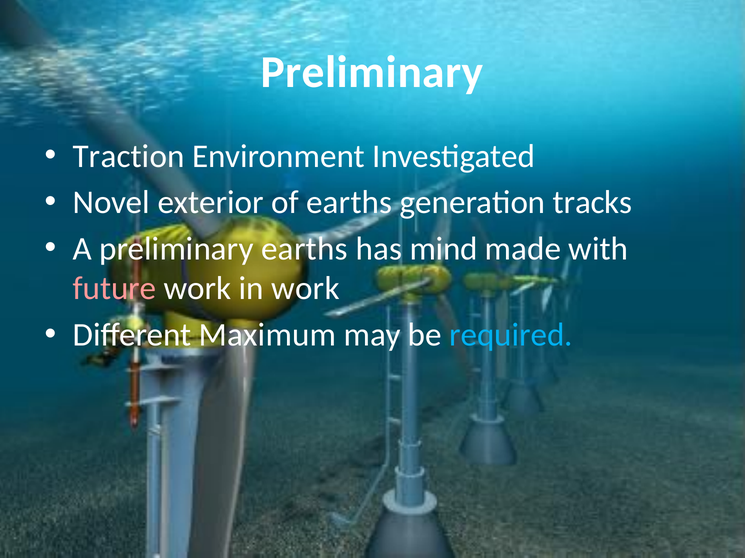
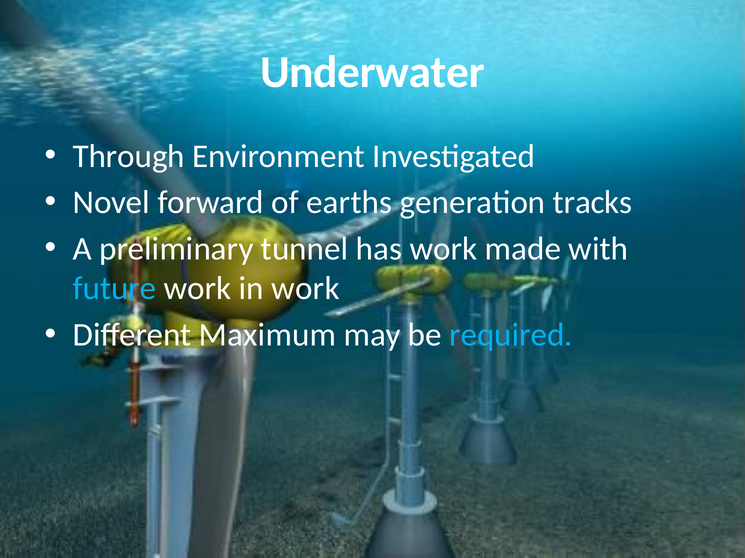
Preliminary at (372, 72): Preliminary -> Underwater
Traction: Traction -> Through
exterior: exterior -> forward
preliminary earths: earths -> tunnel
has mind: mind -> work
future colour: pink -> light blue
